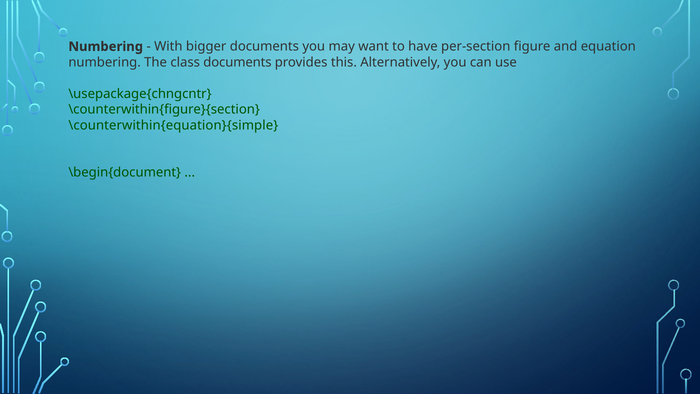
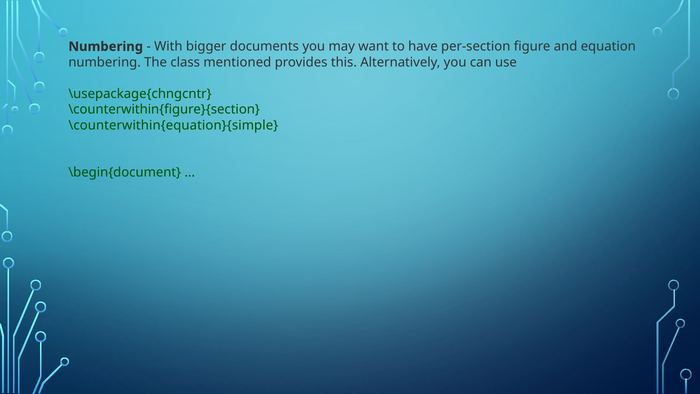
class documents: documents -> mentioned
